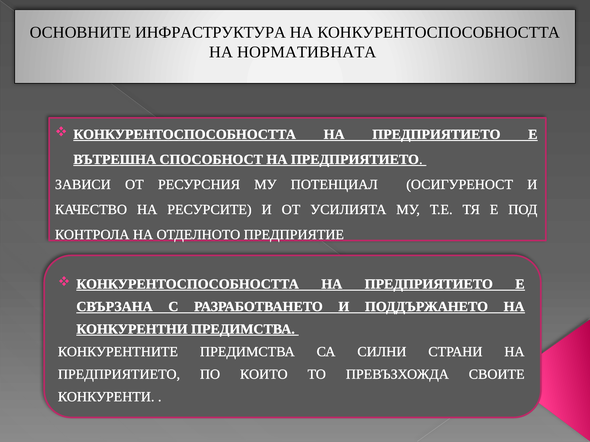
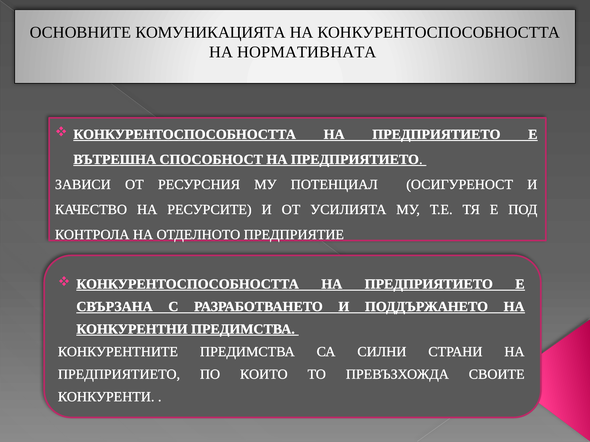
ИНФРАСТРУКТУРА: ИНФРАСТРУКТУРА -> КОМУНИКАЦИЯТА
